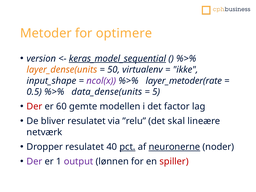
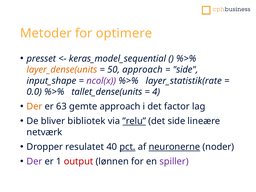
version: version -> presset
keras_model_sequential underline: present -> none
50 virtualenv: virtualenv -> approach
ikke at (185, 70): ikke -> side
layer_metoder(rate: layer_metoder(rate -> layer_statistik(rate
0.5: 0.5 -> 0.0
data_dense(units: data_dense(units -> tallet_dense(units
5: 5 -> 4
Der at (34, 106) colour: red -> orange
60: 60 -> 63
gemte modellen: modellen -> approach
bliver resulatet: resulatet -> bibliotek
”relu underline: none -> present
det skal: skal -> side
output colour: purple -> red
spiller colour: red -> purple
